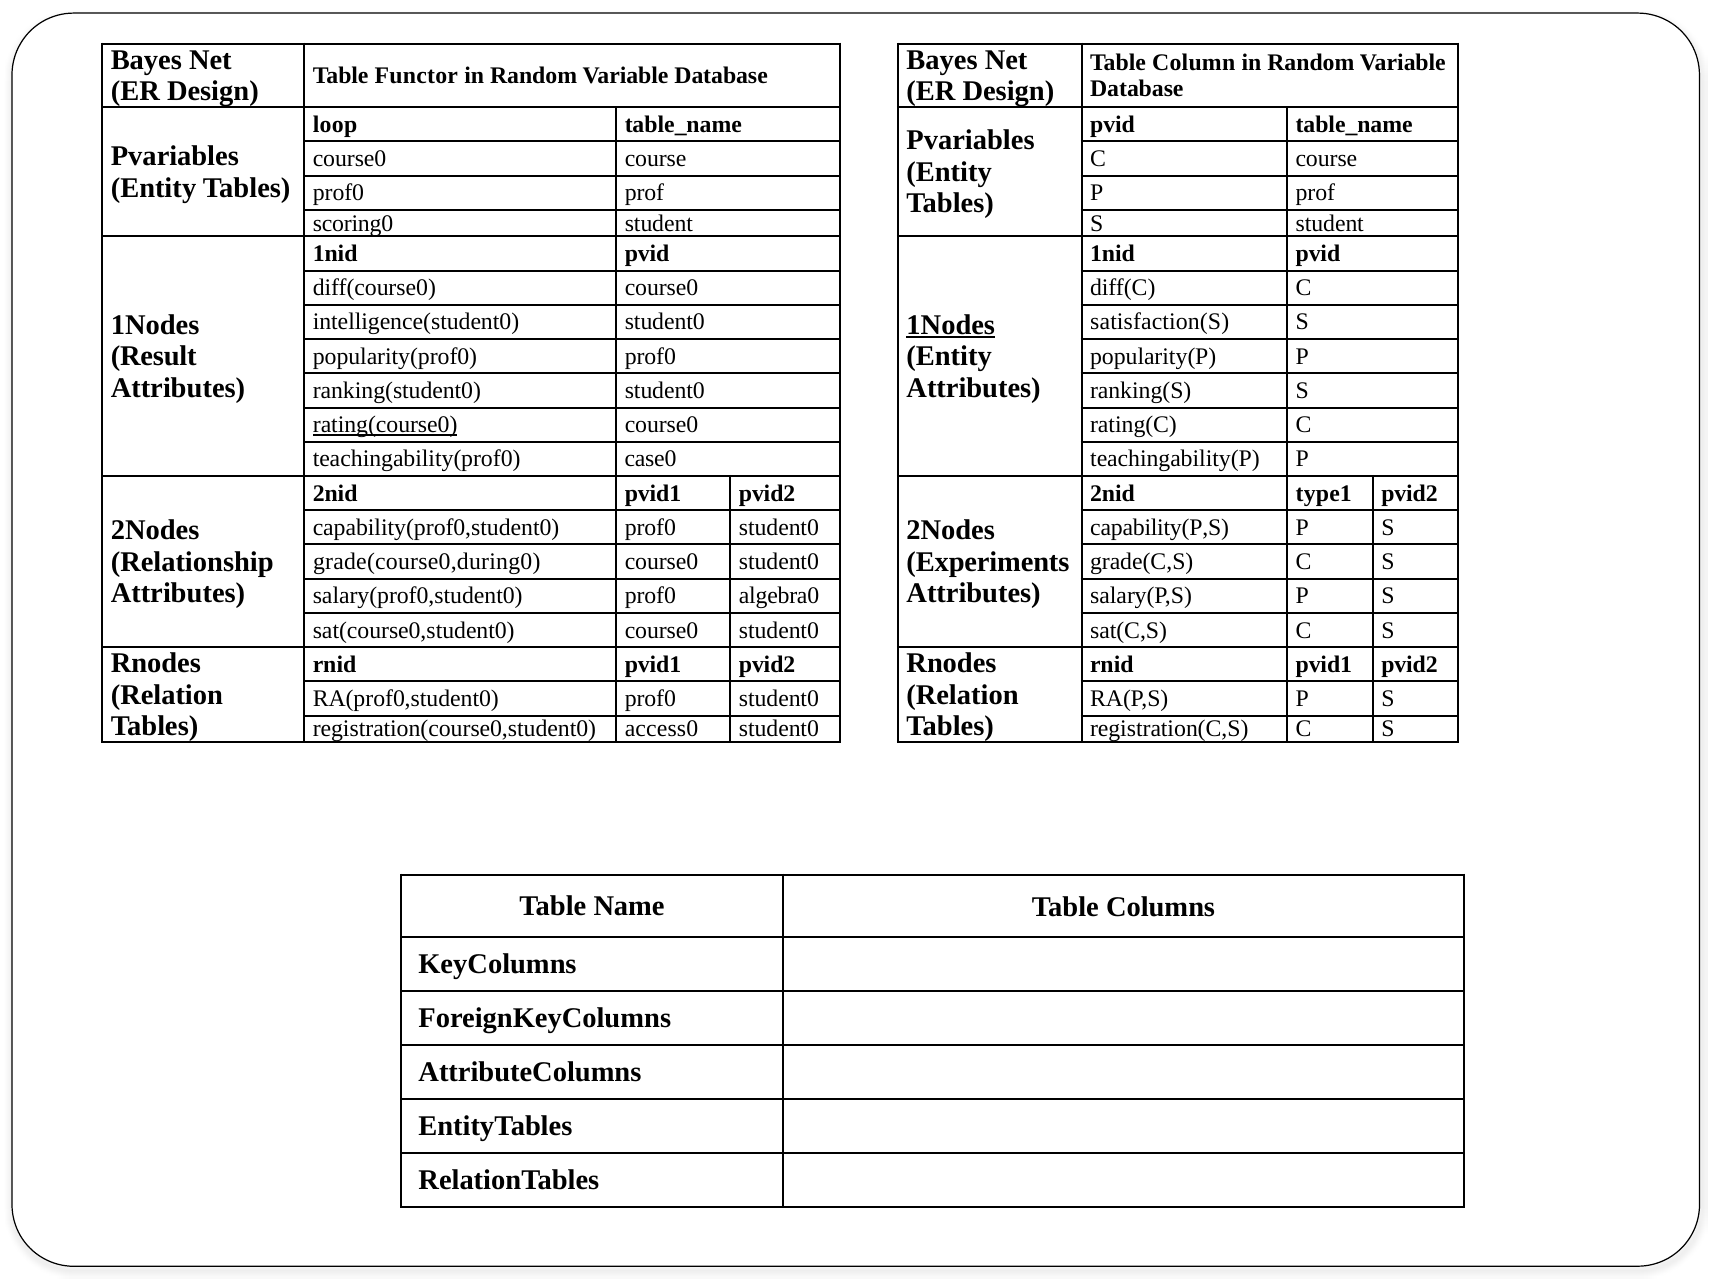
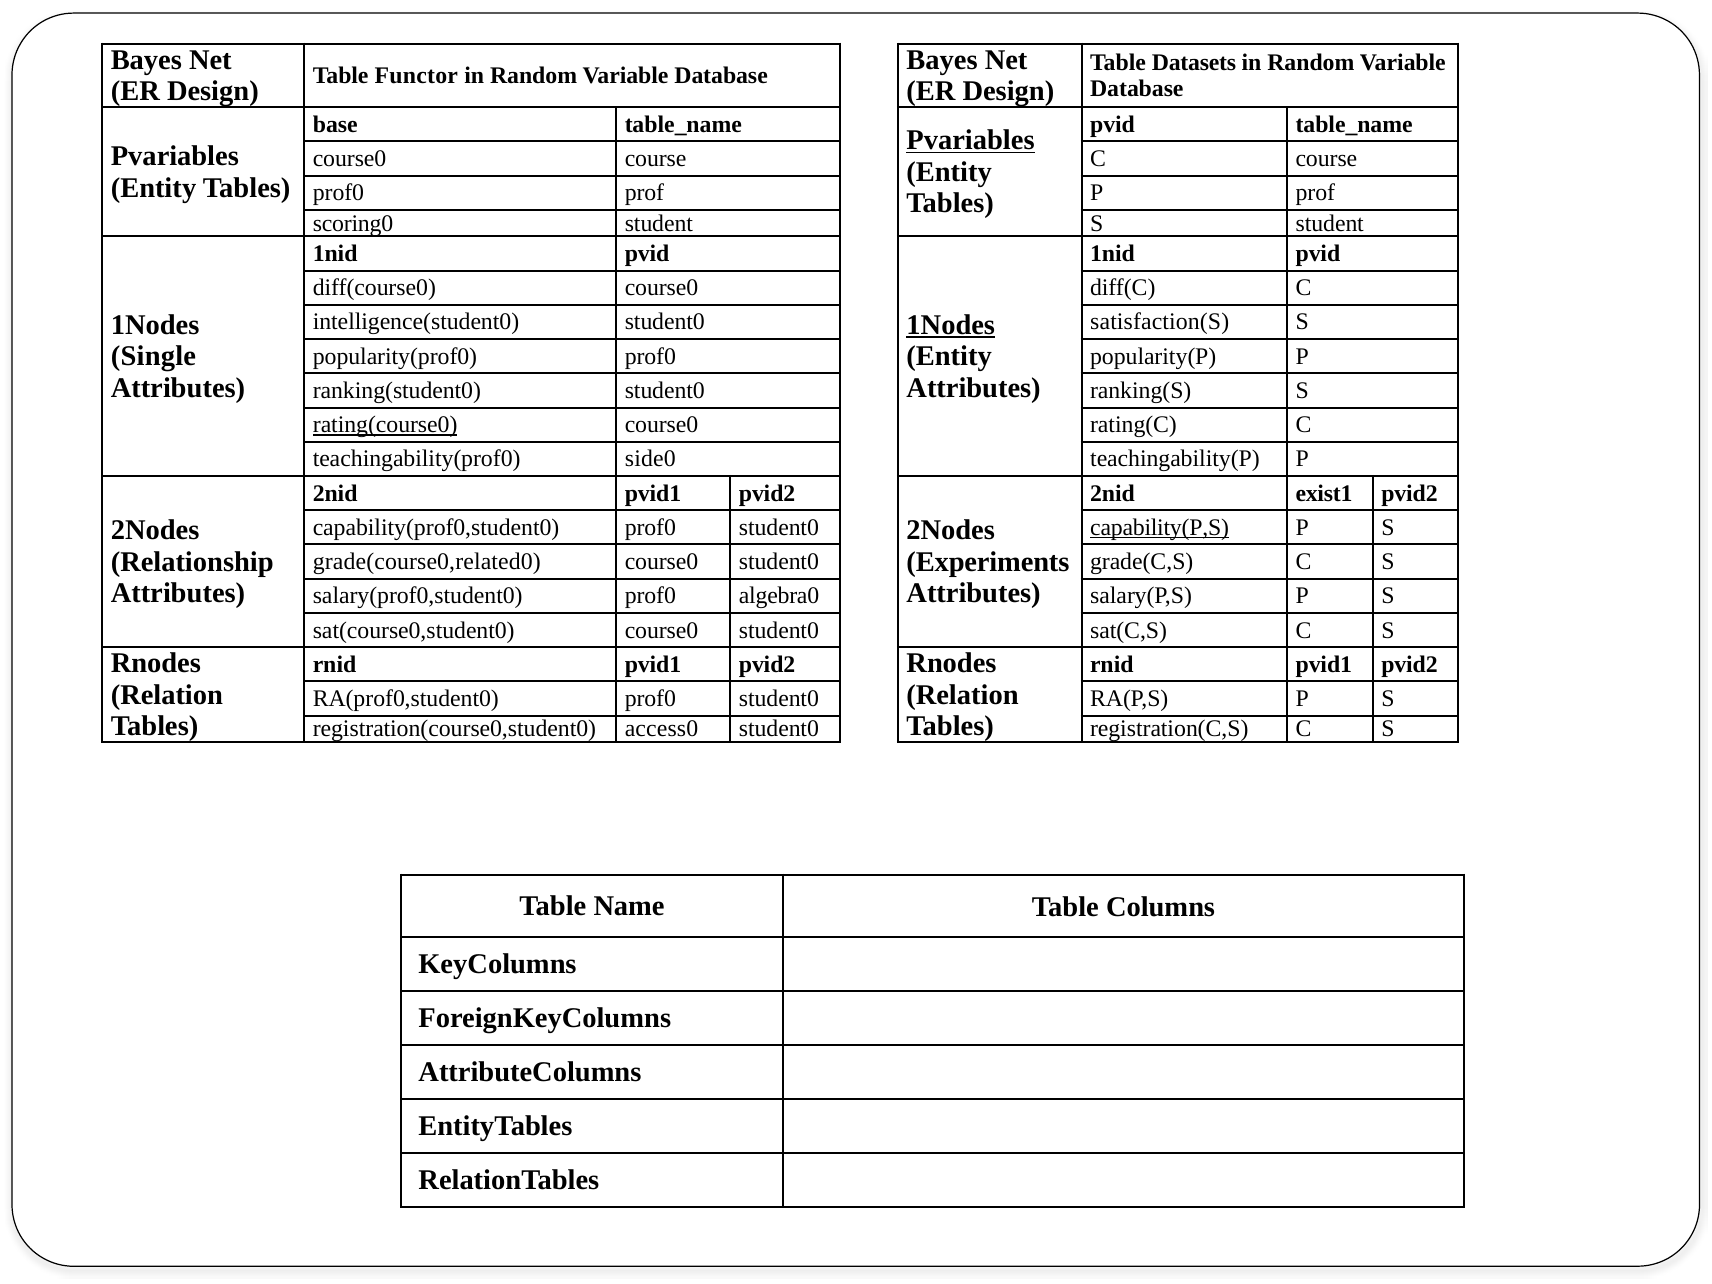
Column: Column -> Datasets
loop: loop -> base
Pvariables at (971, 140) underline: none -> present
Result: Result -> Single
case0: case0 -> side0
type1: type1 -> exist1
capability(P,S underline: none -> present
grade(course0,during0: grade(course0,during0 -> grade(course0,related0
